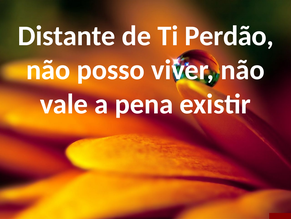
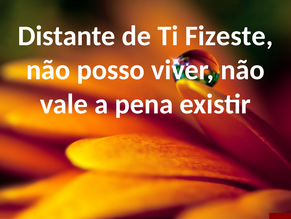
Perdão: Perdão -> Fizeste
